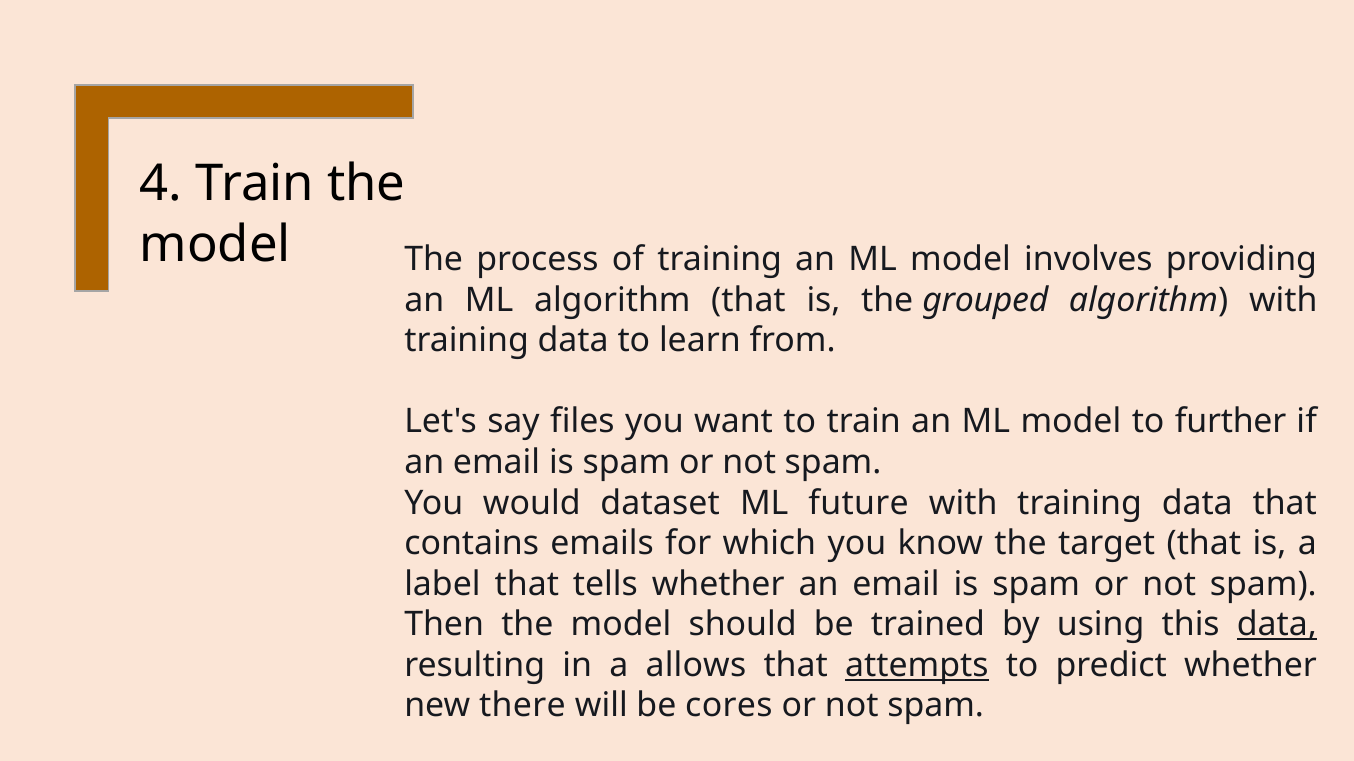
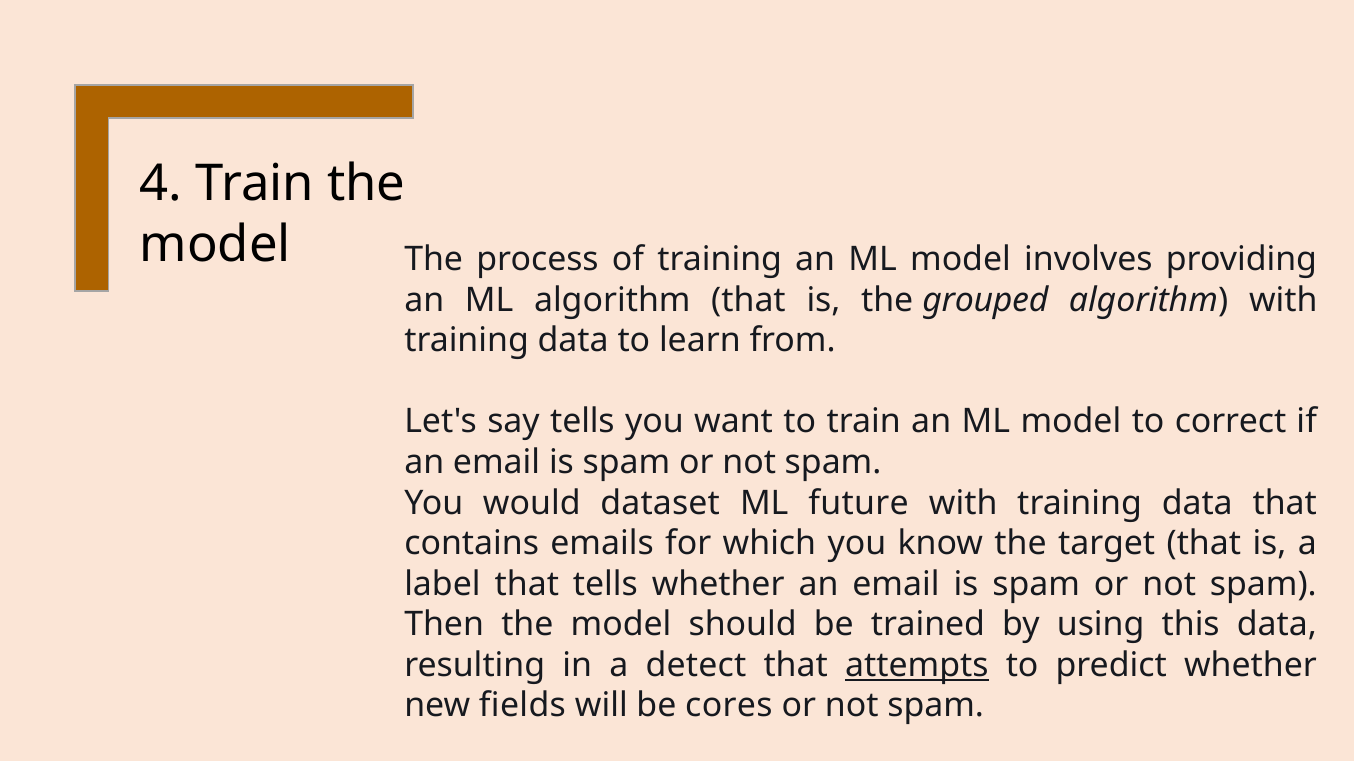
say files: files -> tells
further: further -> correct
data at (1277, 625) underline: present -> none
allows: allows -> detect
there: there -> fields
